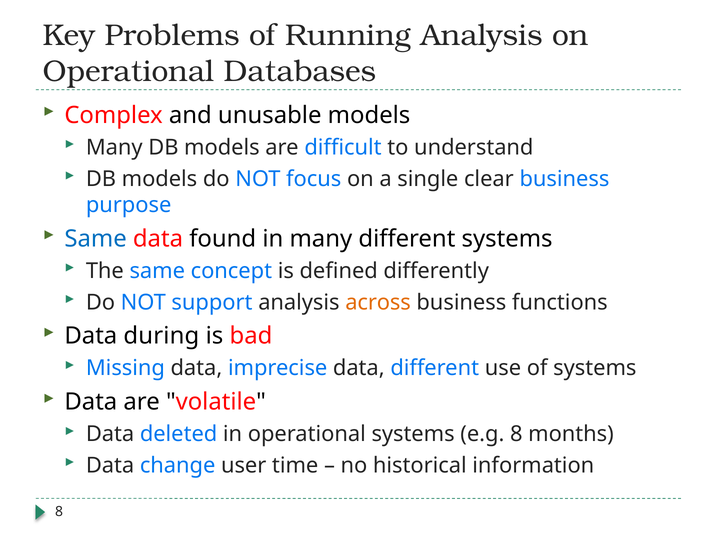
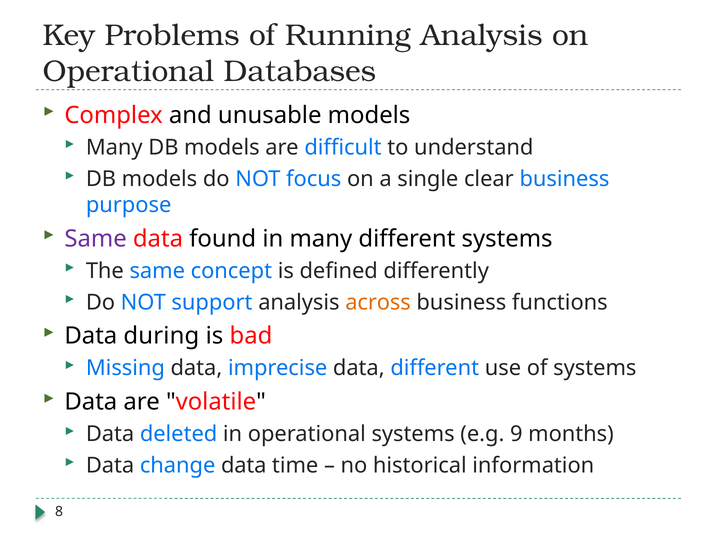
Same at (96, 239) colour: blue -> purple
e.g 8: 8 -> 9
change user: user -> data
